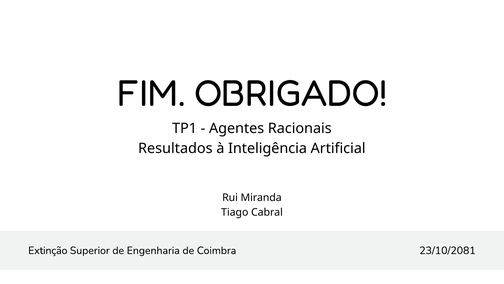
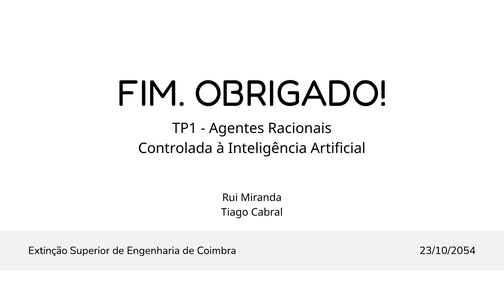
Resultados: Resultados -> Controlada
23/10/2081: 23/10/2081 -> 23/10/2054
